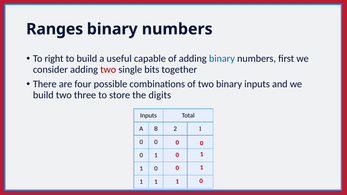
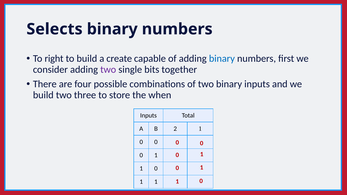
Ranges: Ranges -> Selects
useful: useful -> create
two at (108, 70) colour: red -> purple
digits: digits -> when
